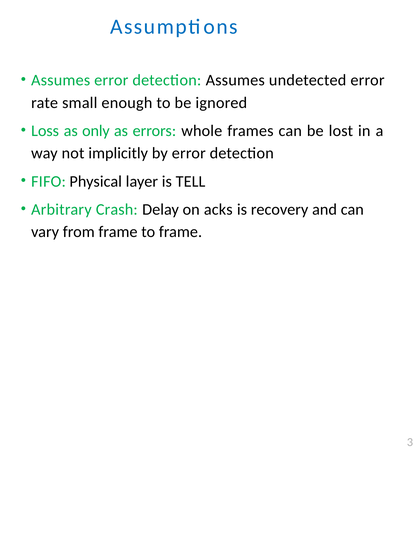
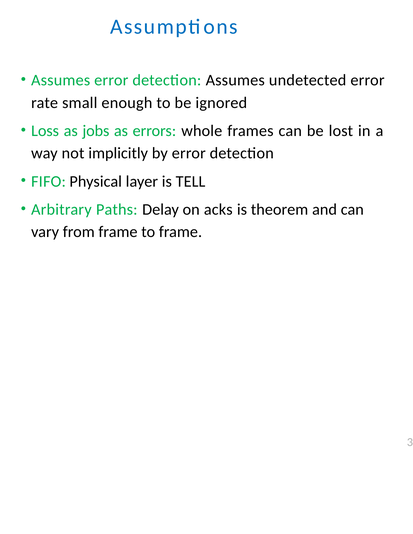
only: only -> jobs
Crash: Crash -> Paths
recovery: recovery -> theorem
